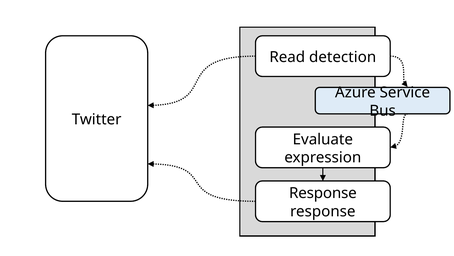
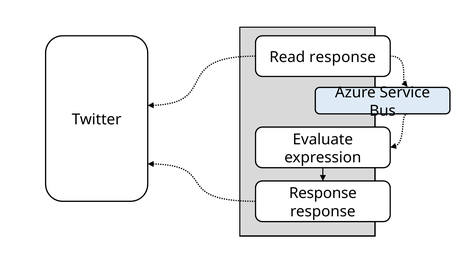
Read detection: detection -> response
